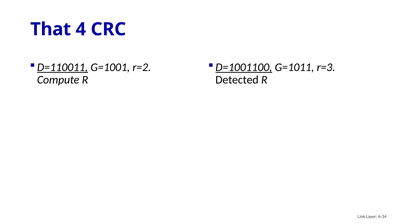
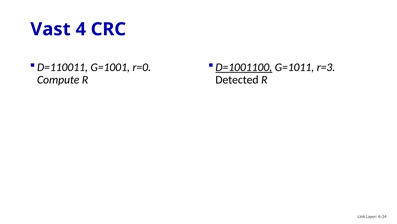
That: That -> Vast
D=110011 underline: present -> none
r=2: r=2 -> r=0
